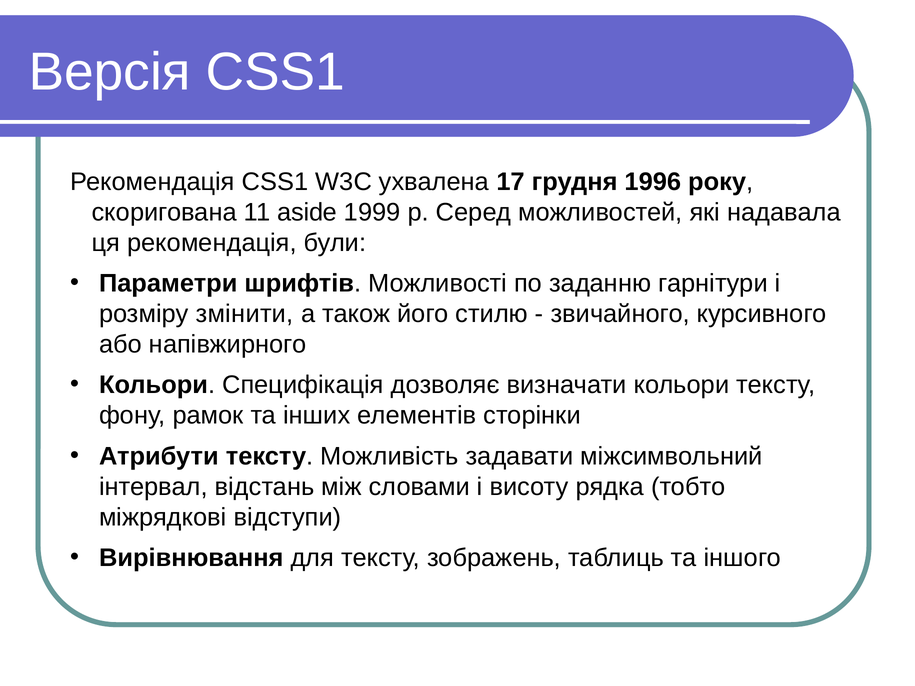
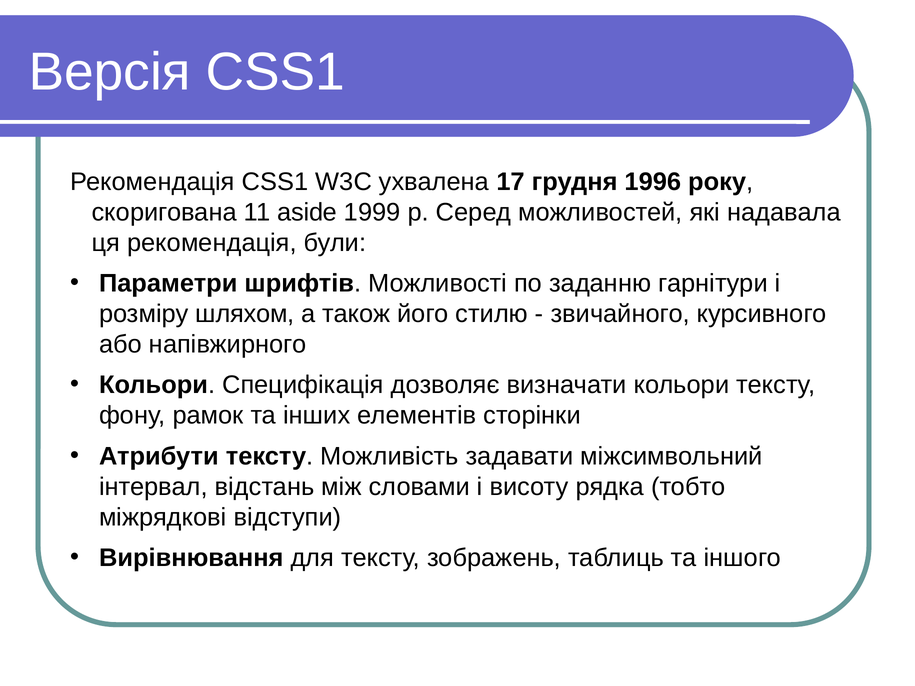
змінити: змінити -> шляхом
